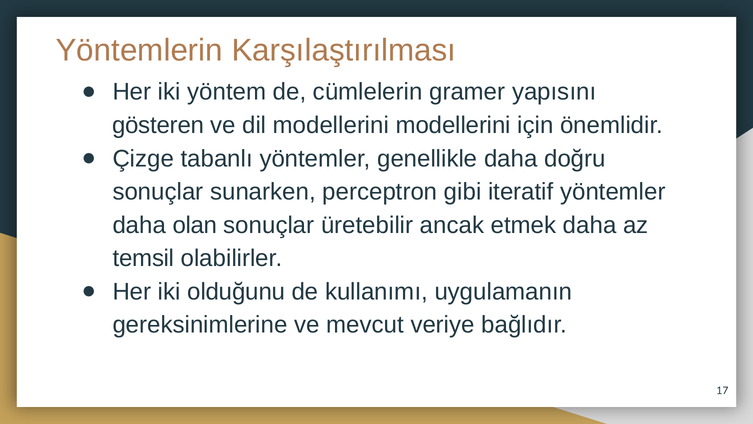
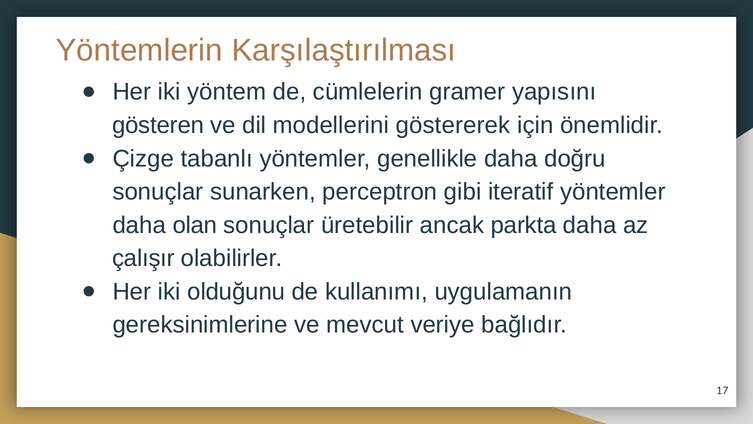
modellerini modellerini: modellerini -> göstererek
etmek: etmek -> parkta
temsil: temsil -> çalışır
